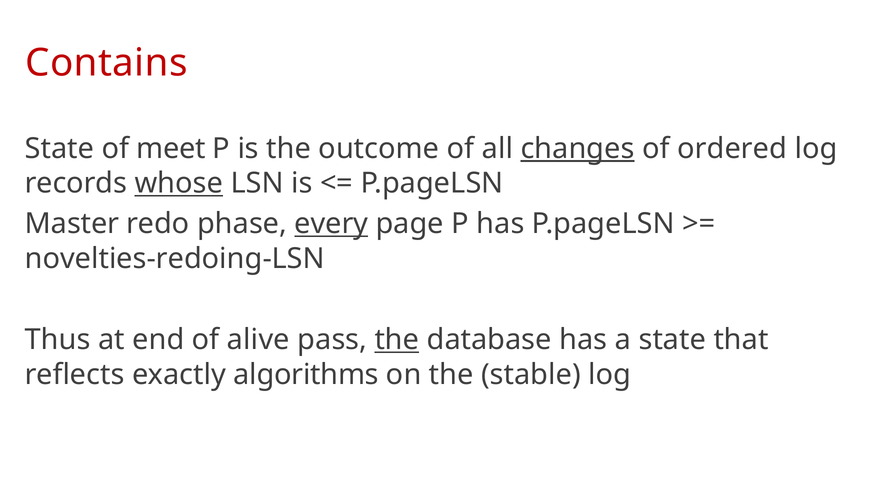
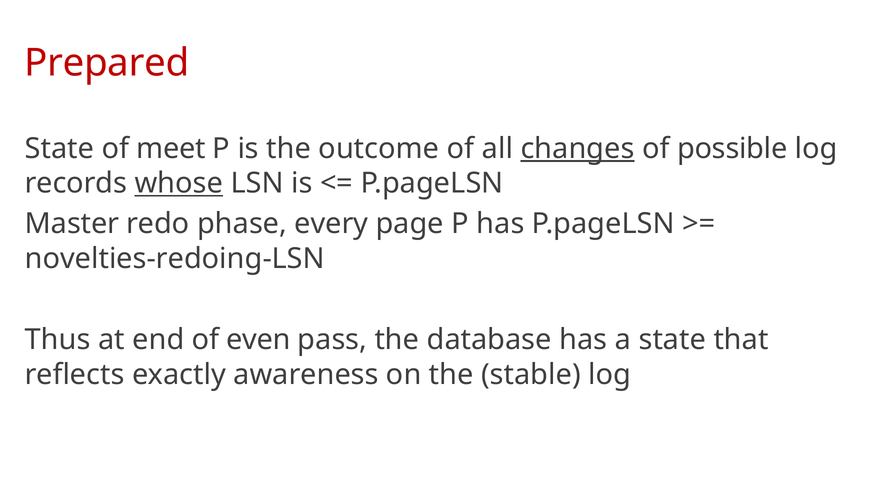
Contains: Contains -> Prepared
ordered: ordered -> possible
every underline: present -> none
alive: alive -> even
the at (397, 340) underline: present -> none
algorithms: algorithms -> awareness
